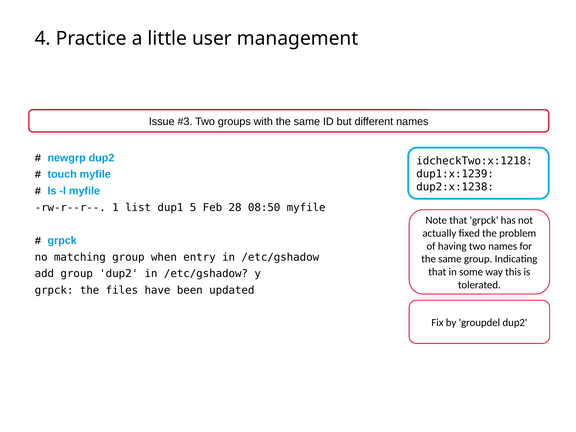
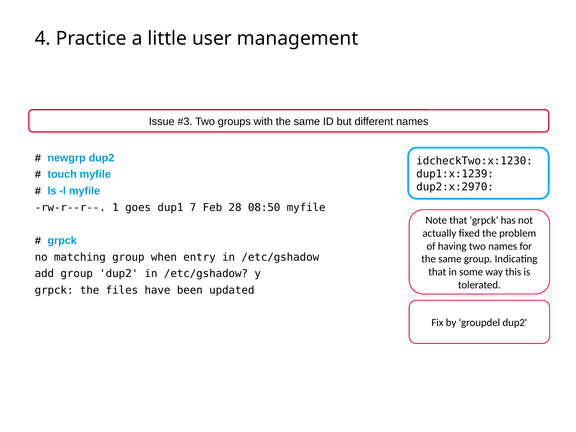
idcheckTwo:x:1218: idcheckTwo:x:1218 -> idcheckTwo:x:1230
dup2:x:1238: dup2:x:1238 -> dup2:x:2970
list: list -> goes
5: 5 -> 7
